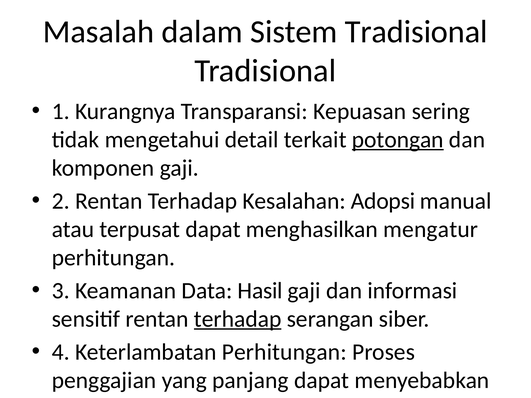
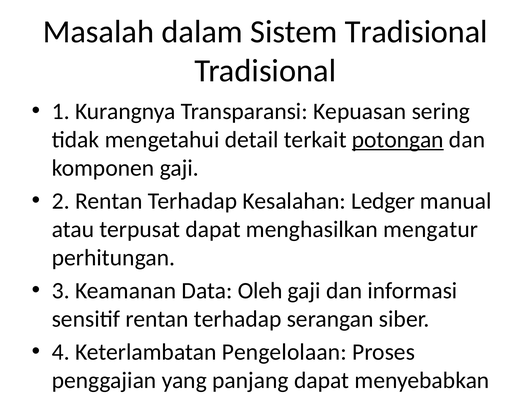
Adopsi: Adopsi -> Ledger
Hasil: Hasil -> Oleh
terhadap at (238, 319) underline: present -> none
Keterlambatan Perhitungan: Perhitungan -> Pengelolaan
